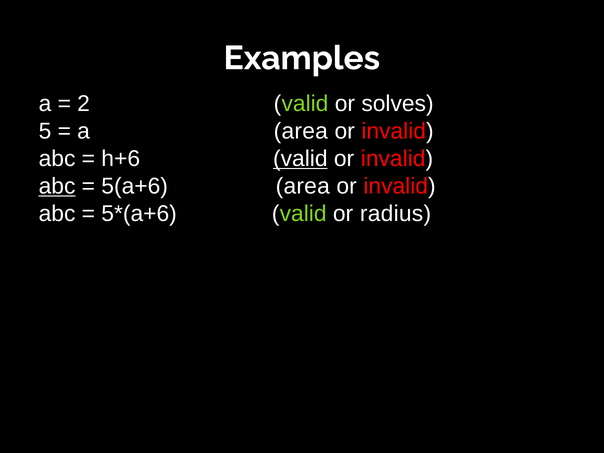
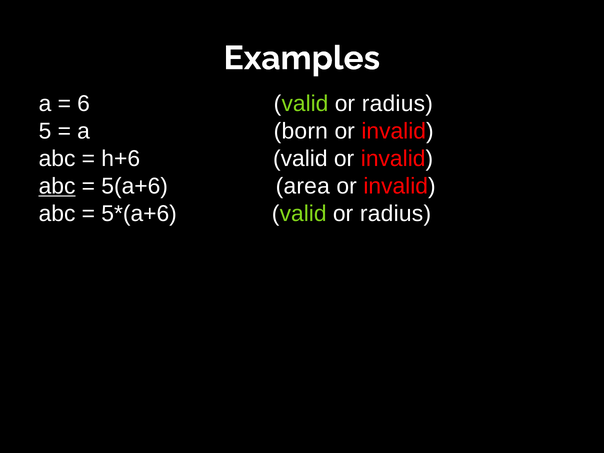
2: 2 -> 6
solves at (398, 104): solves -> radius
a area: area -> born
valid at (300, 159) underline: present -> none
